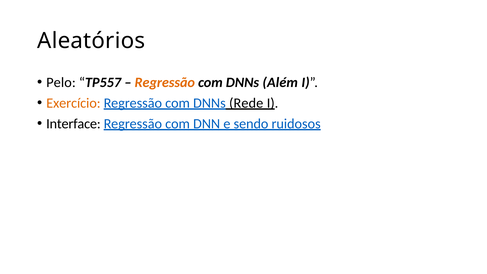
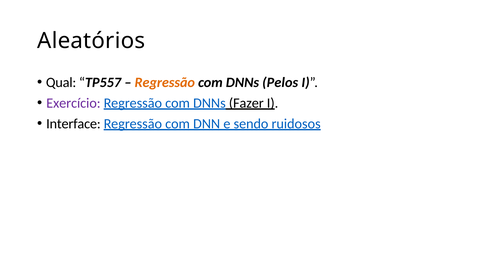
Pelo: Pelo -> Qual
Além: Além -> Pelos
Exercício colour: orange -> purple
Rede: Rede -> Fazer
